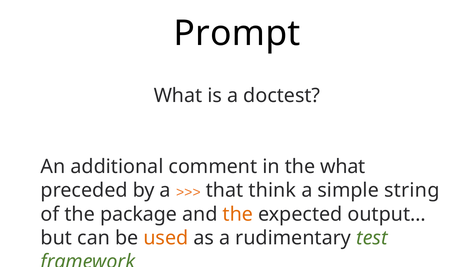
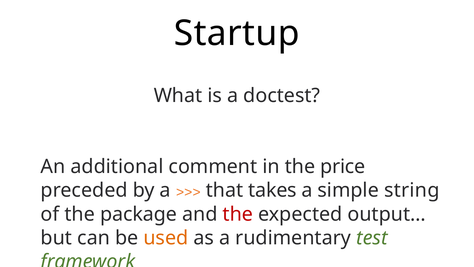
Prompt: Prompt -> Startup
the what: what -> price
think: think -> takes
the at (238, 214) colour: orange -> red
